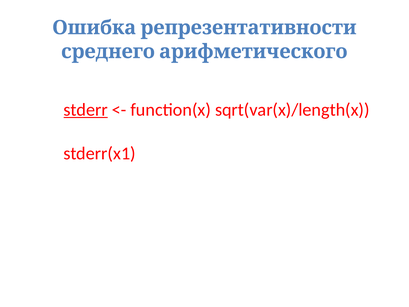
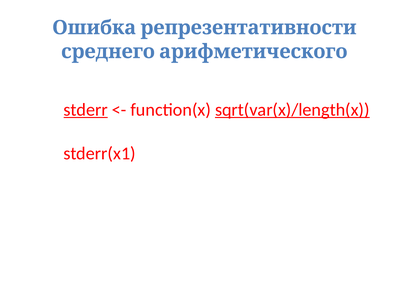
sqrt(var(x)/length(x underline: none -> present
